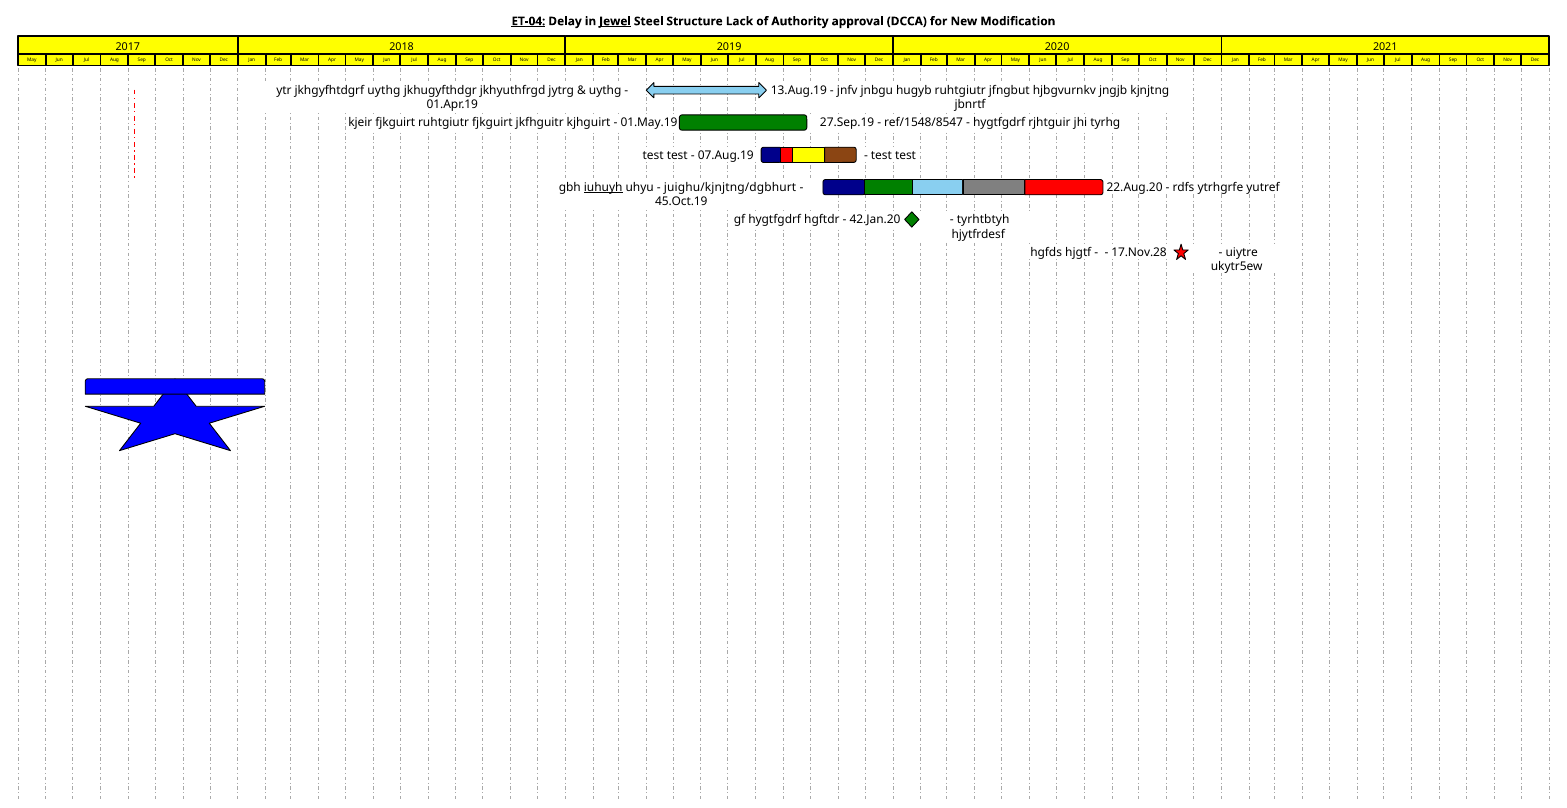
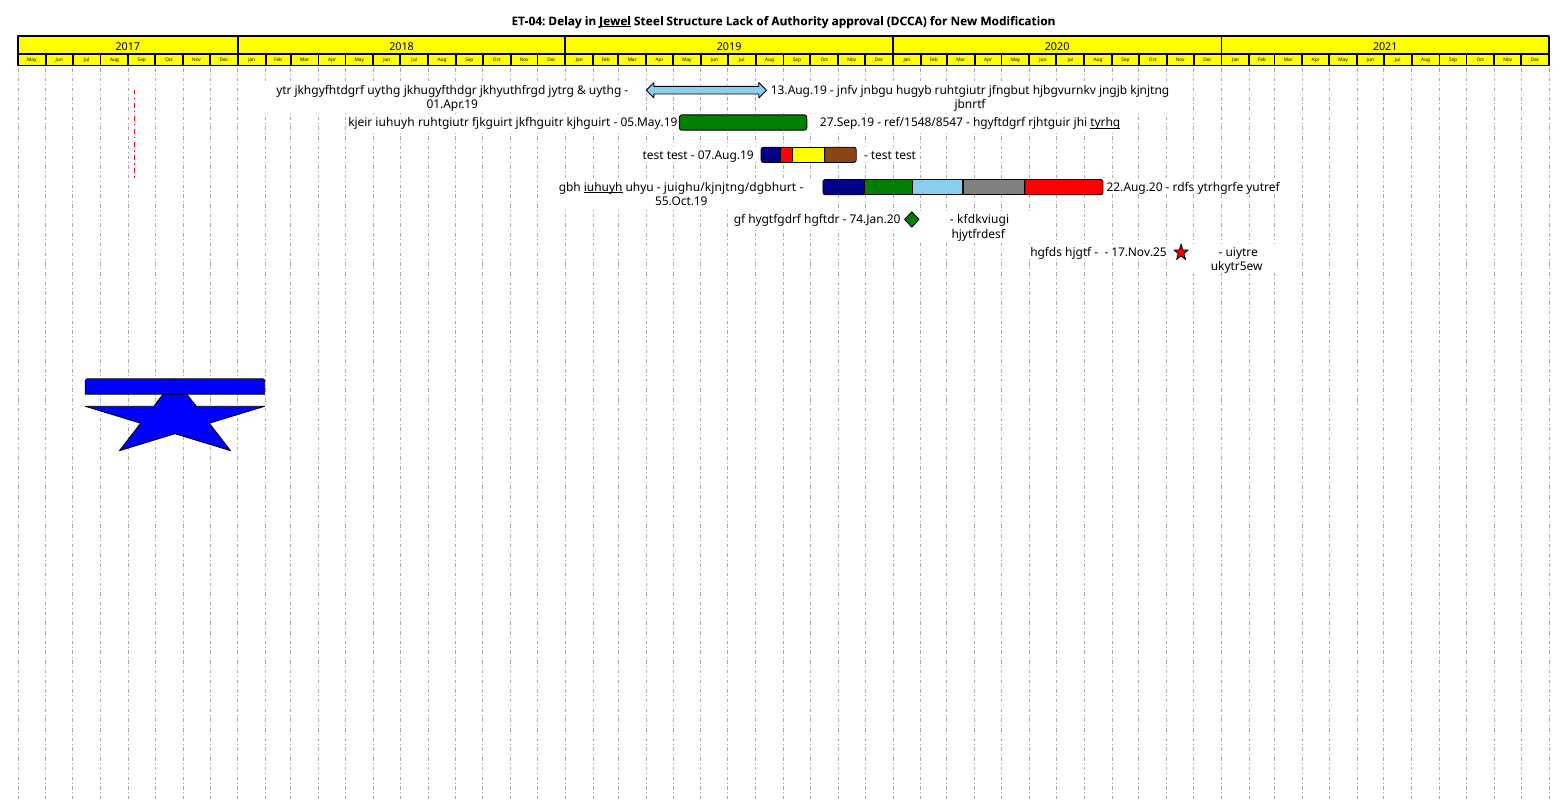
ET-04 underline: present -> none
kjeir fjkguirt: fjkguirt -> iuhuyh
01.May.19: 01.May.19 -> 05.May.19
hygtfgdrf at (999, 123): hygtfgdrf -> hgyftdgrf
tyrhg underline: none -> present
45.Oct.19: 45.Oct.19 -> 55.Oct.19
42.Jan.20: 42.Jan.20 -> 74.Jan.20
tyrhtbtyh: tyrhtbtyh -> kfdkviugi
17.Nov.28: 17.Nov.28 -> 17.Nov.25
